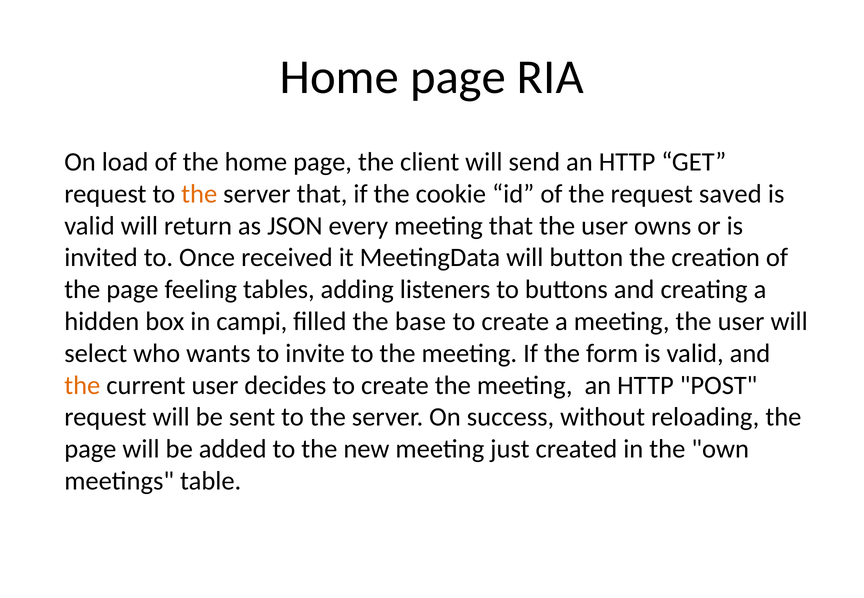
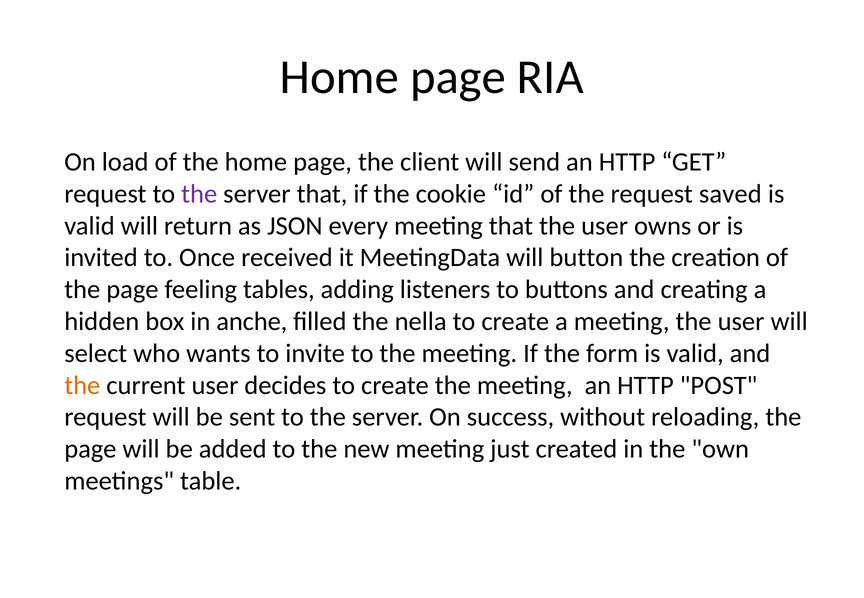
the at (199, 194) colour: orange -> purple
campi: campi -> anche
base: base -> nella
